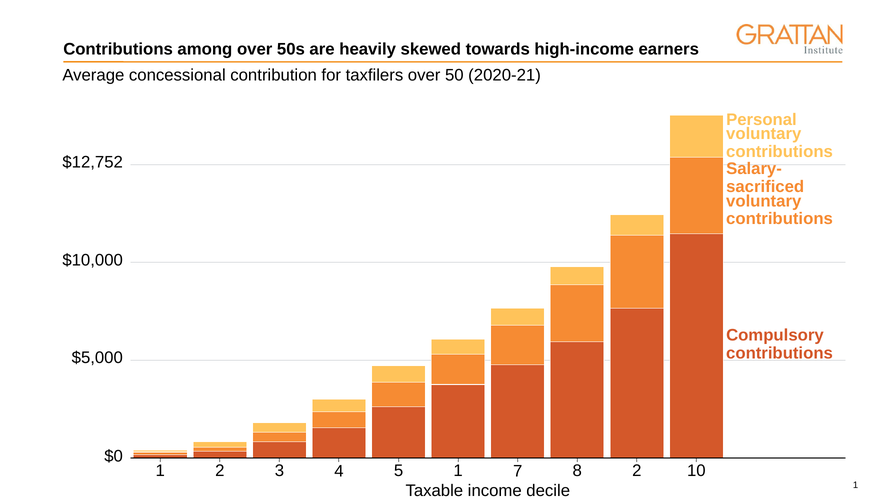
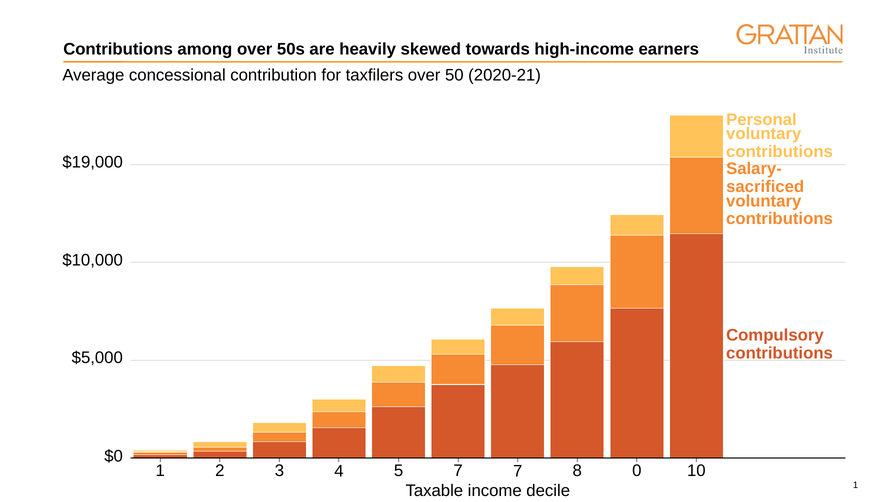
$12,752: $12,752 -> $19,000
5 1: 1 -> 7
8 2: 2 -> 0
